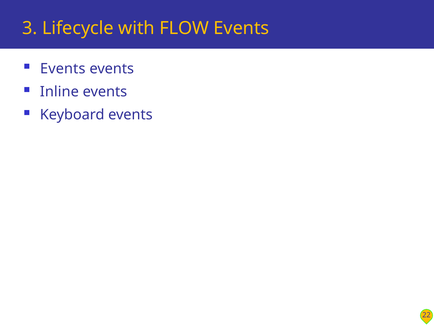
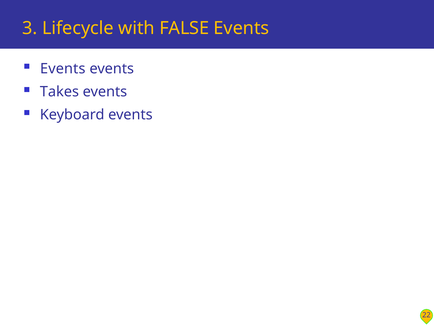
FLOW: FLOW -> FALSE
Inline: Inline -> Takes
